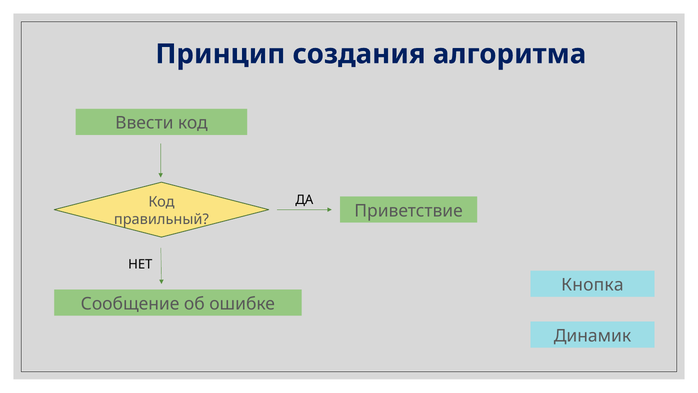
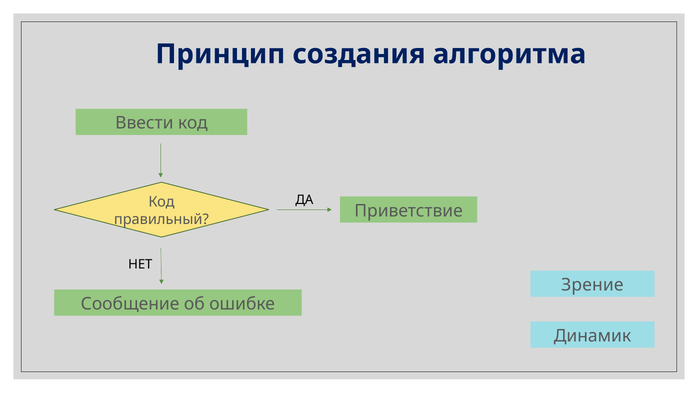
Кнопка: Кнопка -> Зрение
